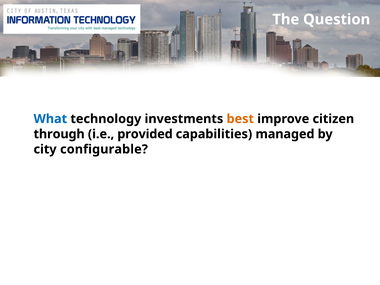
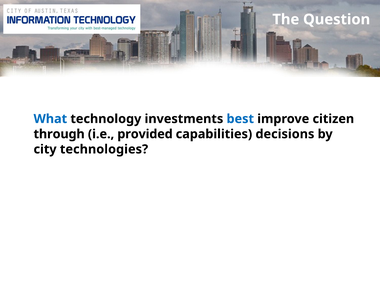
best colour: orange -> blue
managed: managed -> decisions
configurable: configurable -> technologies
